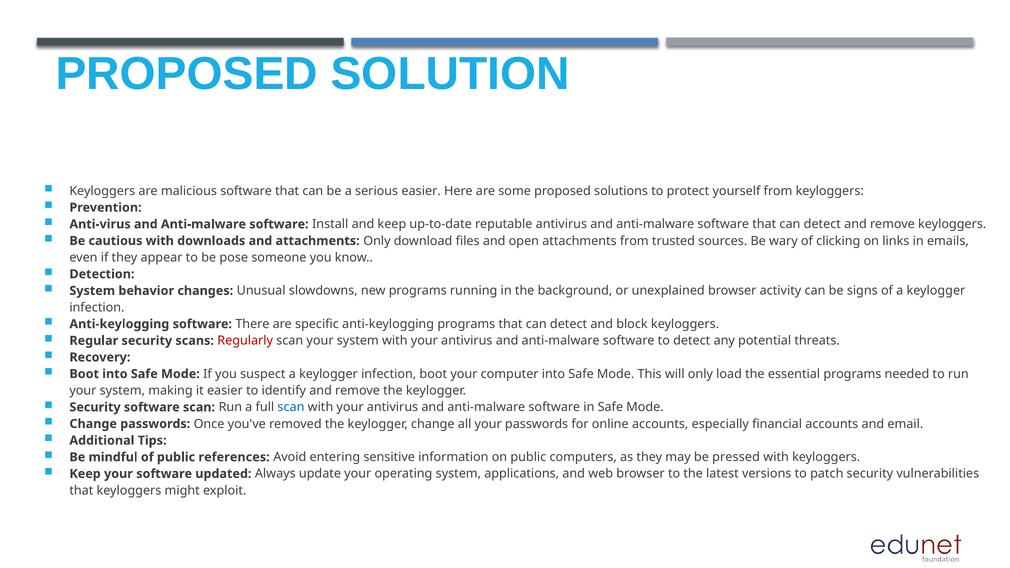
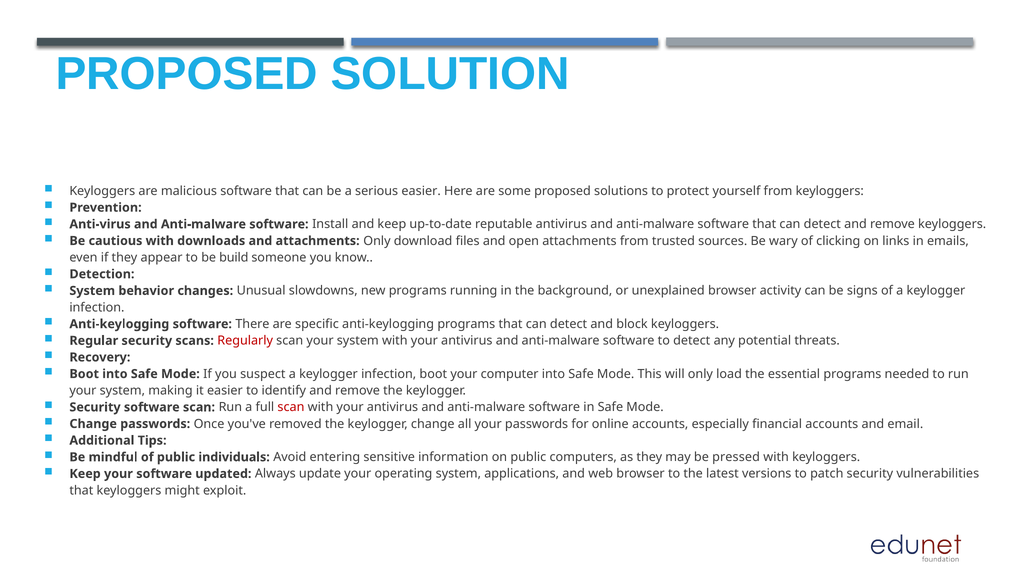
pose: pose -> build
scan at (291, 407) colour: blue -> red
references: references -> individuals
